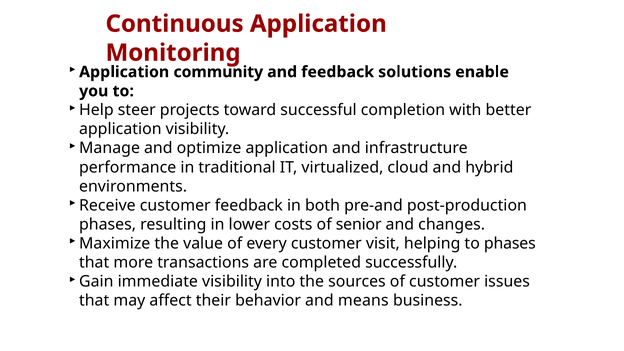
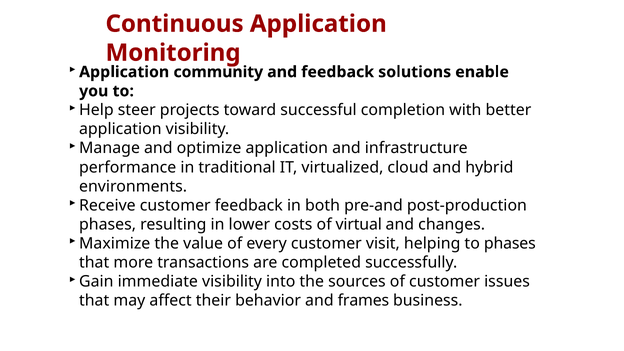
senior: senior -> virtual
means: means -> frames
